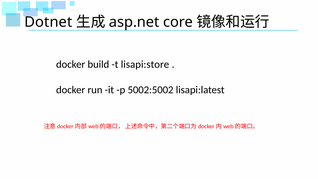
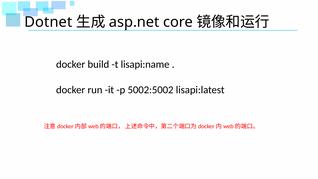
lisapi:store: lisapi:store -> lisapi:name
